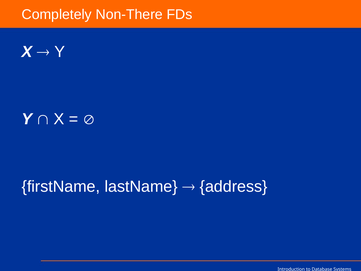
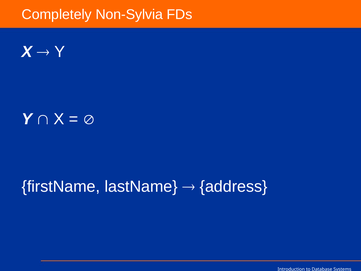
Non-There: Non-There -> Non-Sylvia
